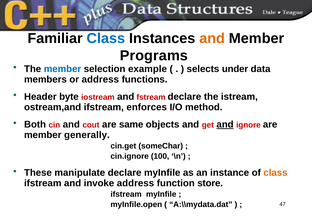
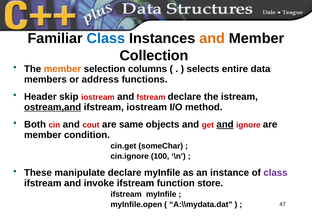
Programs: Programs -> Collection
member at (62, 69) colour: blue -> orange
example: example -> columns
under: under -> entire
byte: byte -> skip
ostream,and underline: none -> present
ifstream enforces: enforces -> iostream
generally: generally -> condition
class at (275, 173) colour: orange -> purple
invoke address: address -> ifstream
